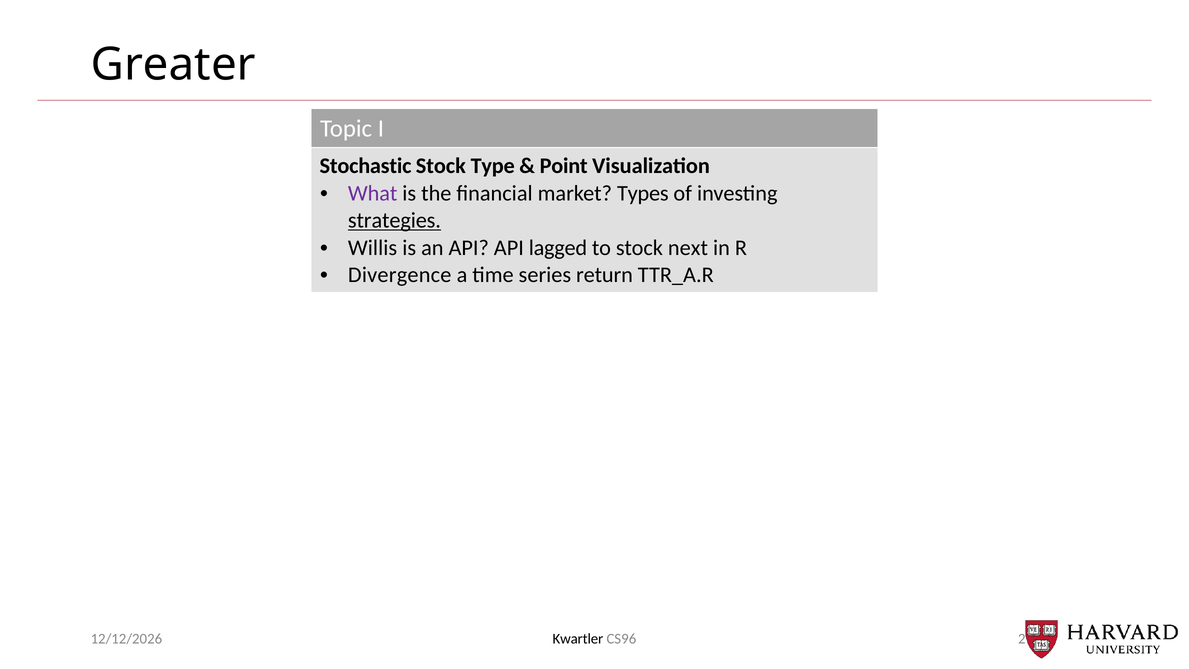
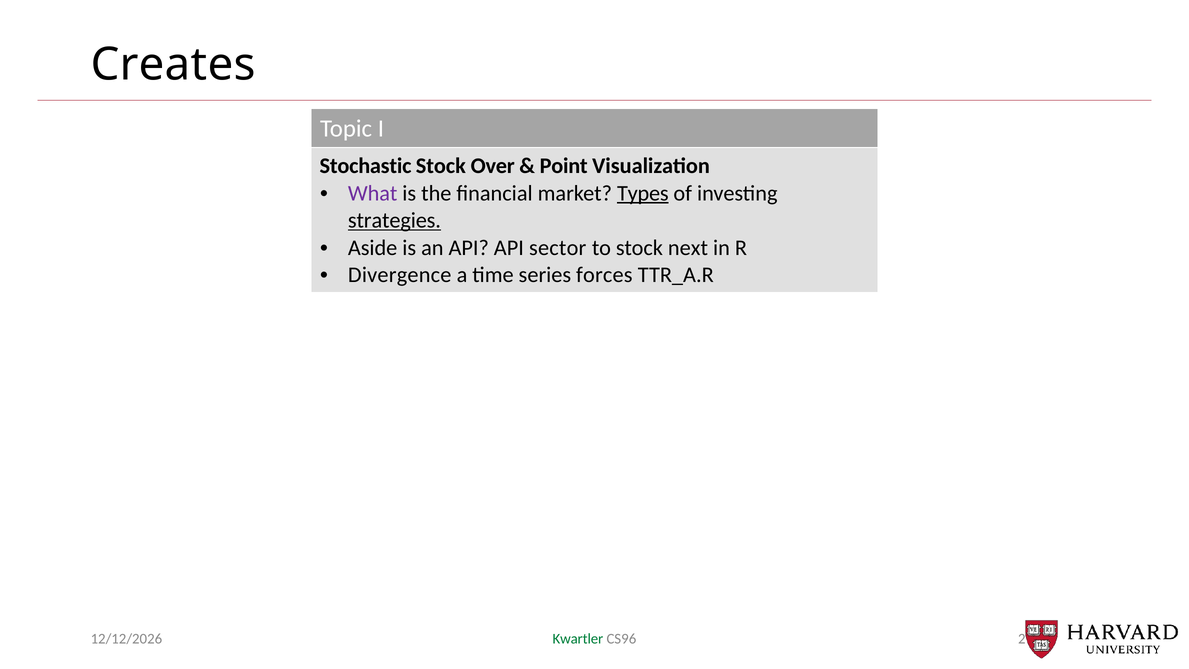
Greater: Greater -> Creates
Type: Type -> Over
Types underline: none -> present
Willis: Willis -> Aside
lagged: lagged -> sector
return: return -> forces
Kwartler colour: black -> green
